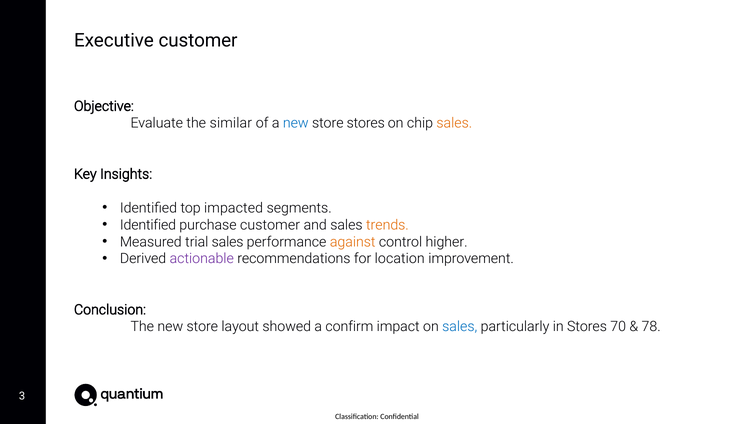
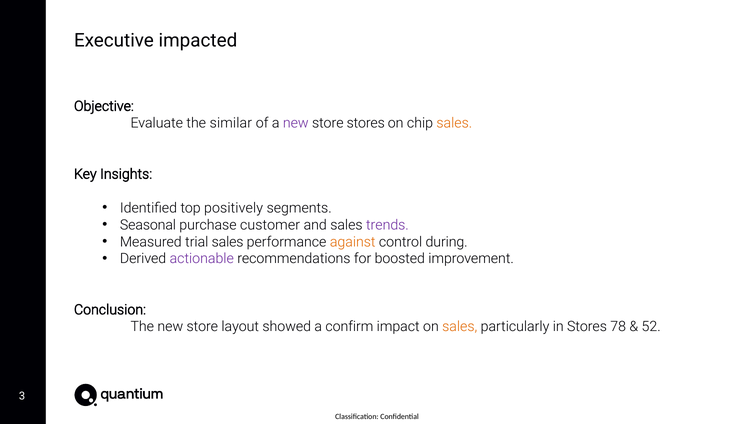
Executive customer: customer -> impacted
new at (296, 123) colour: blue -> purple
impacted: impacted -> positively
Identified at (148, 225): Identified -> Seasonal
trends colour: orange -> purple
higher: higher -> during
location: location -> boosted
sales at (460, 327) colour: blue -> orange
70: 70 -> 78
78: 78 -> 52
